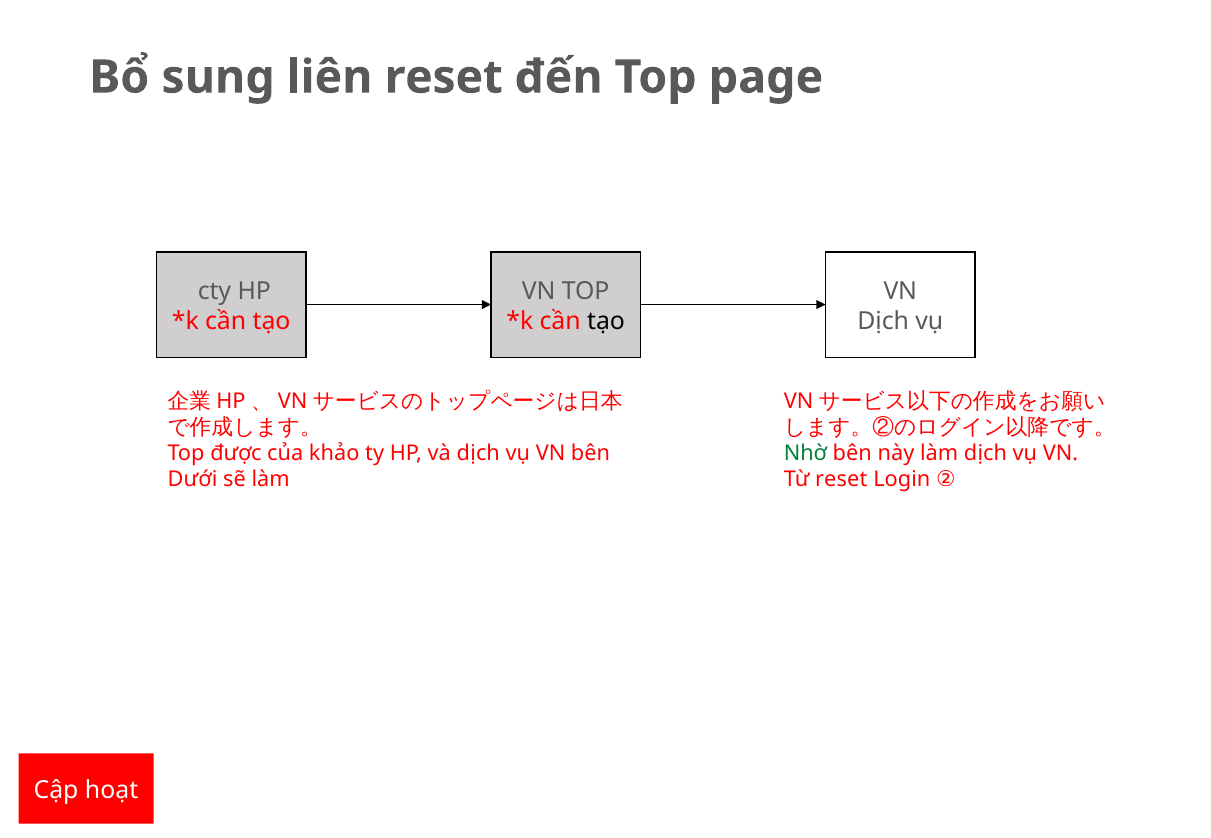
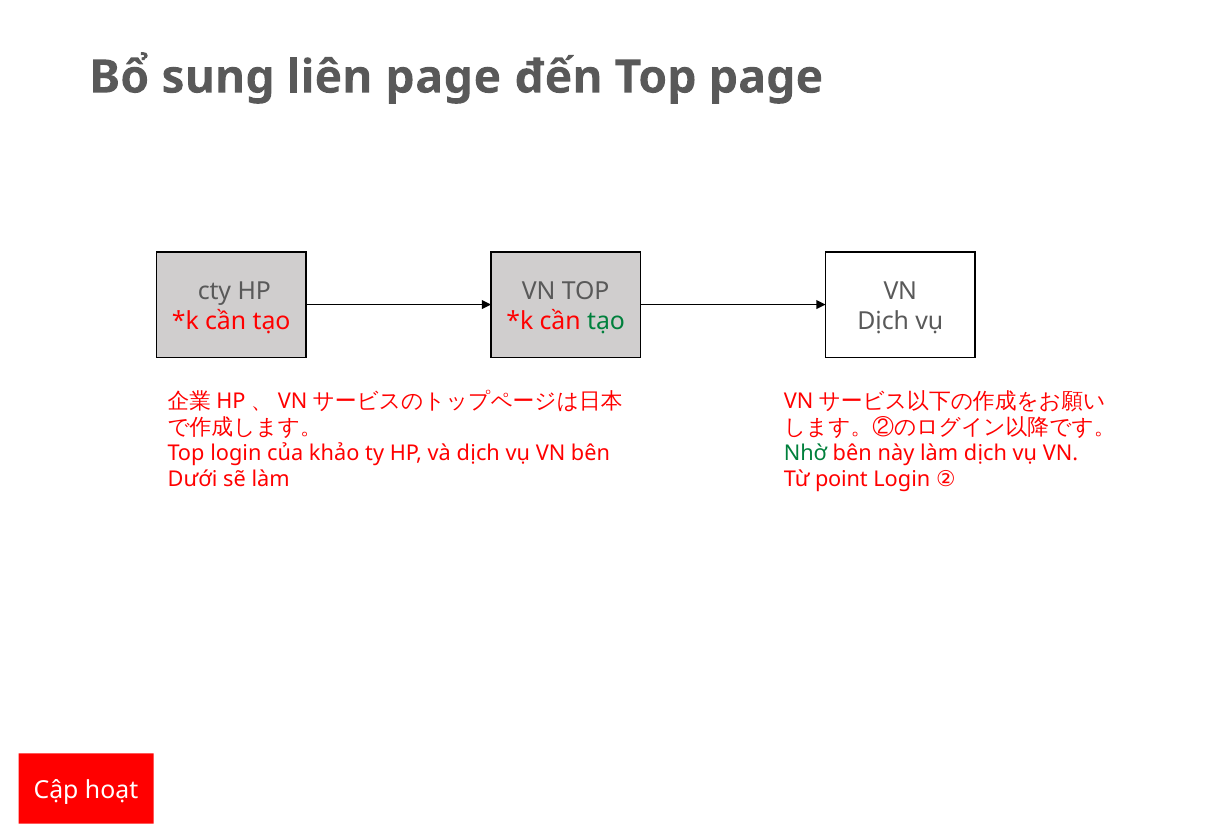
liên reset: reset -> page
tạo at (606, 321) colour: black -> green
Top được: được -> login
Từ reset: reset -> point
